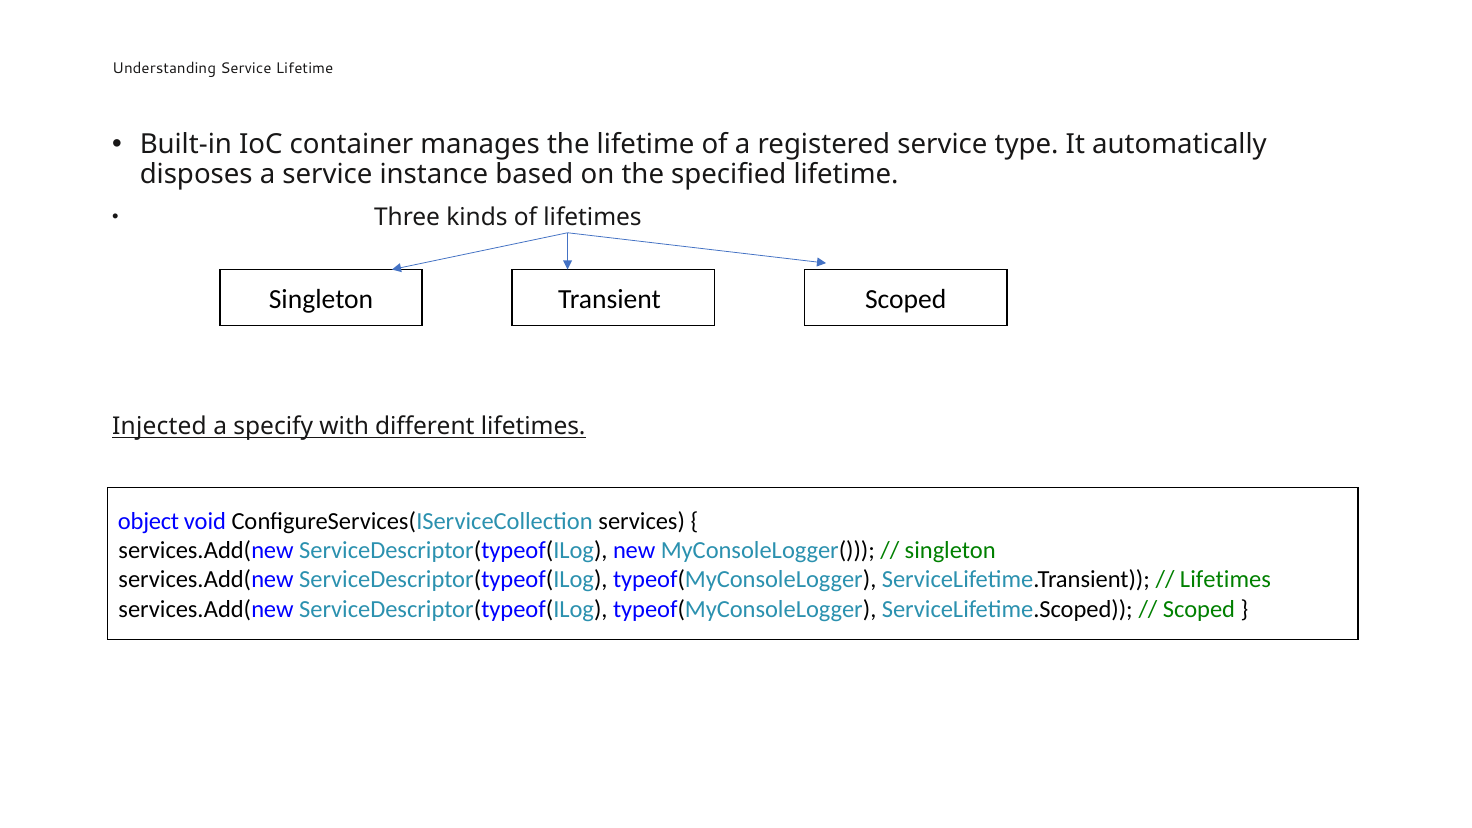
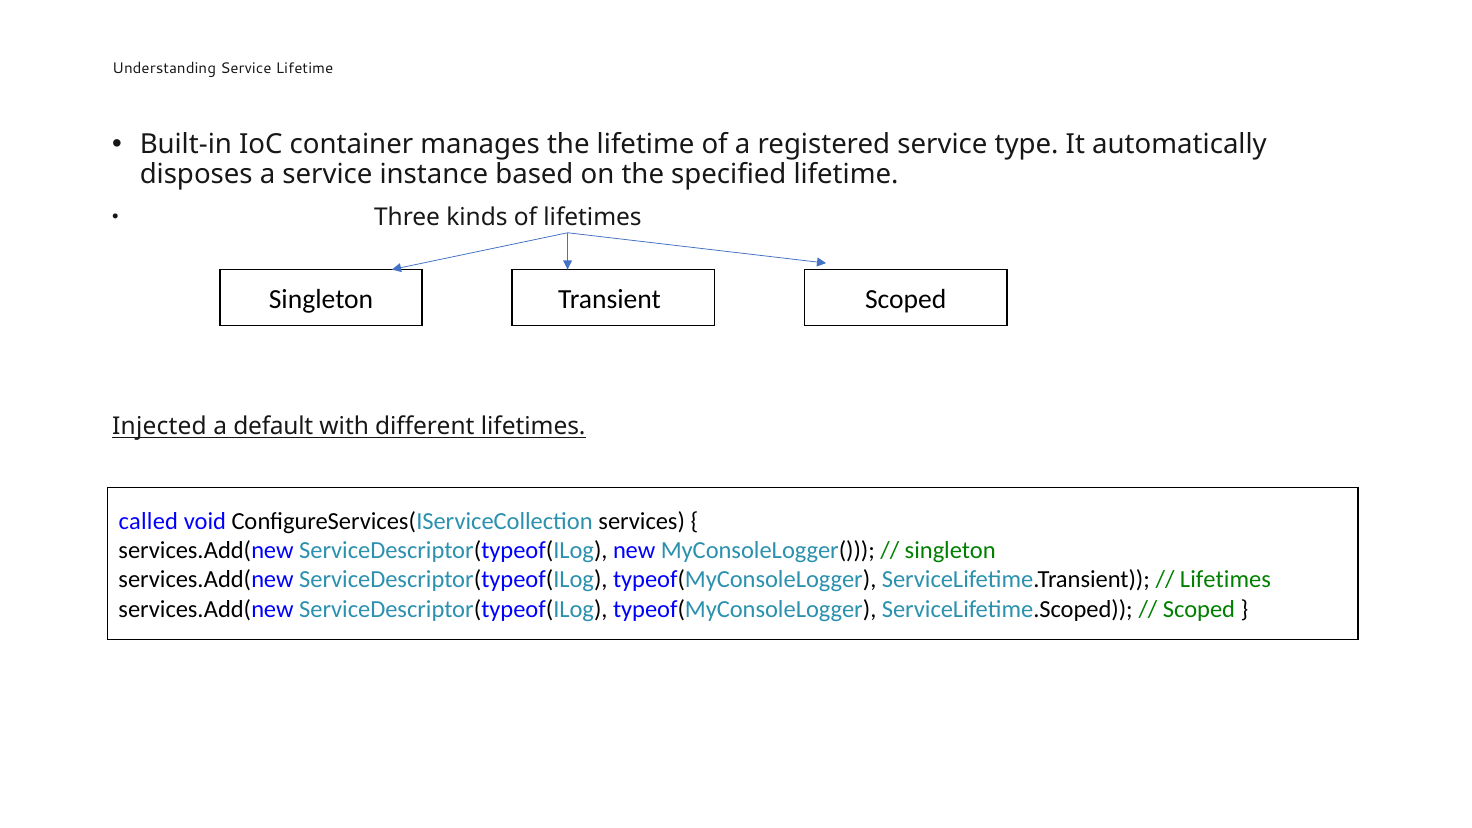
specify: specify -> default
object: object -> called
